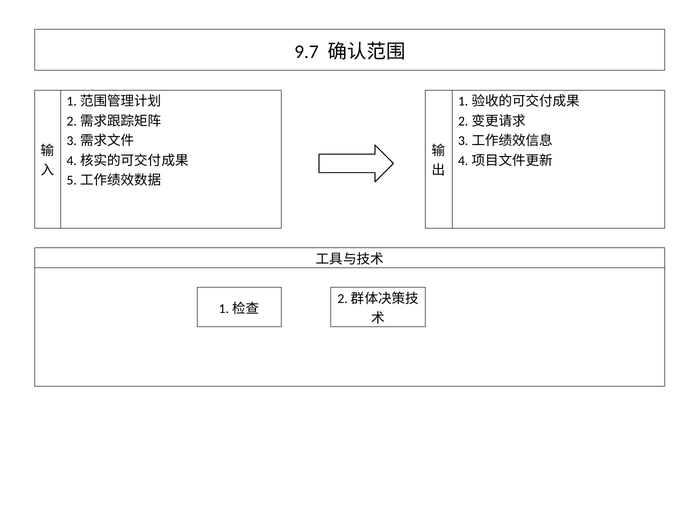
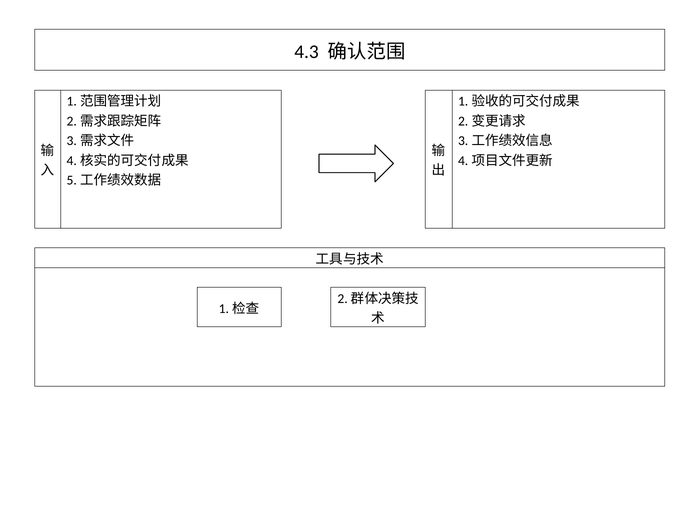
9.7: 9.7 -> 4.3
